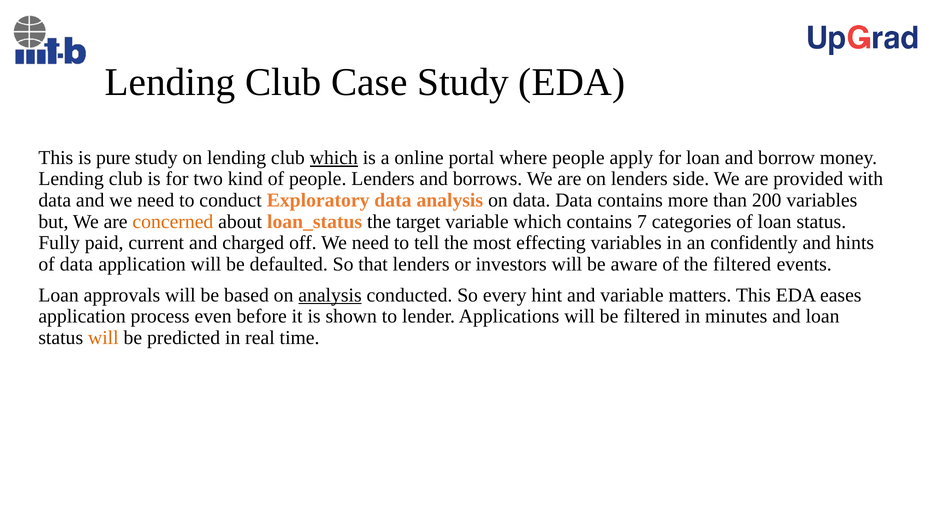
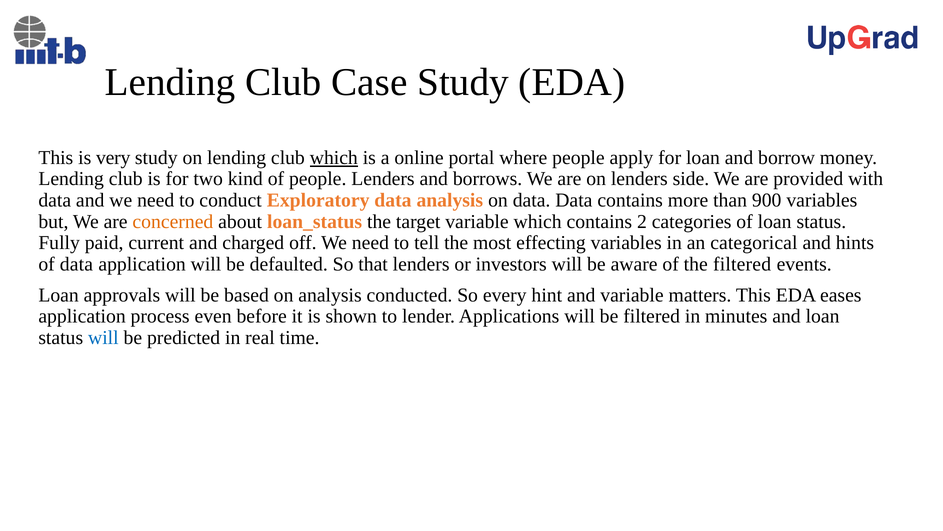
pure: pure -> very
200: 200 -> 900
7: 7 -> 2
confidently: confidently -> categorical
analysis at (330, 295) underline: present -> none
will at (103, 337) colour: orange -> blue
